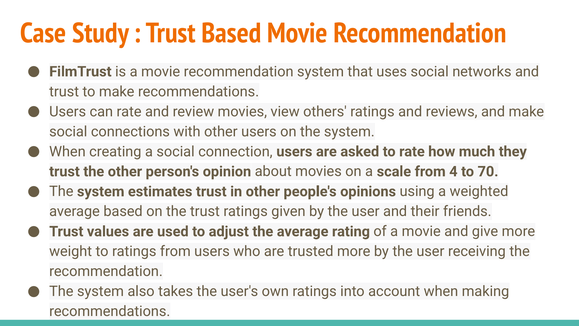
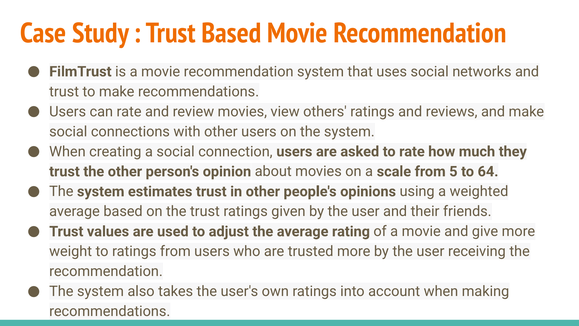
4: 4 -> 5
70: 70 -> 64
